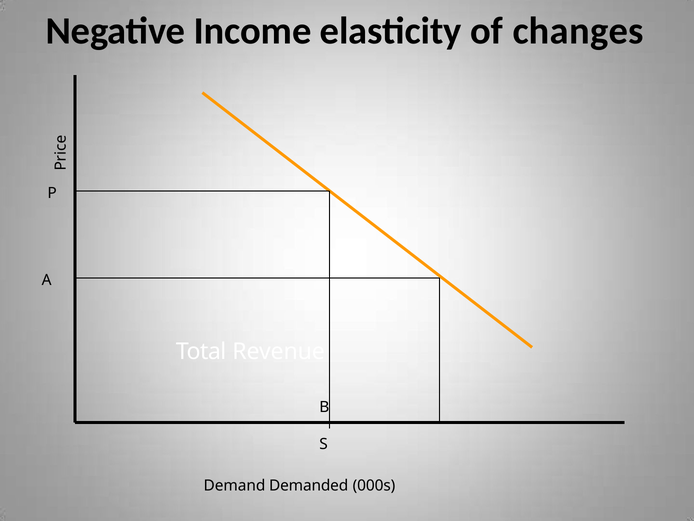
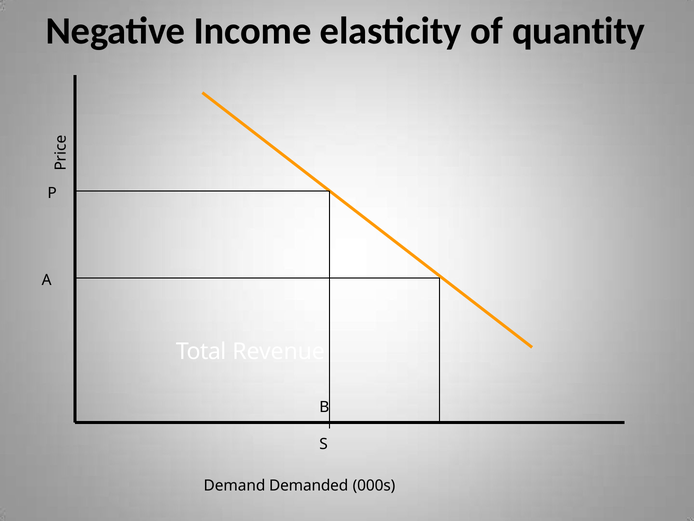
changes: changes -> quantity
